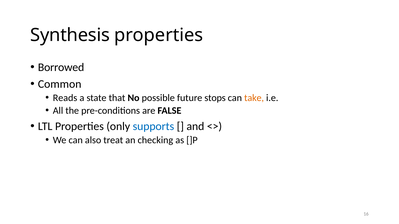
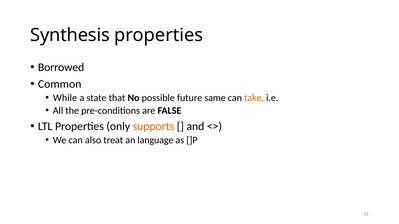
Reads: Reads -> While
stops: stops -> same
supports colour: blue -> orange
checking: checking -> language
